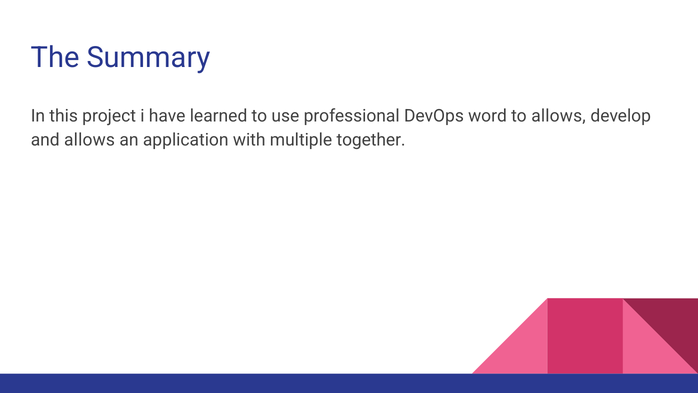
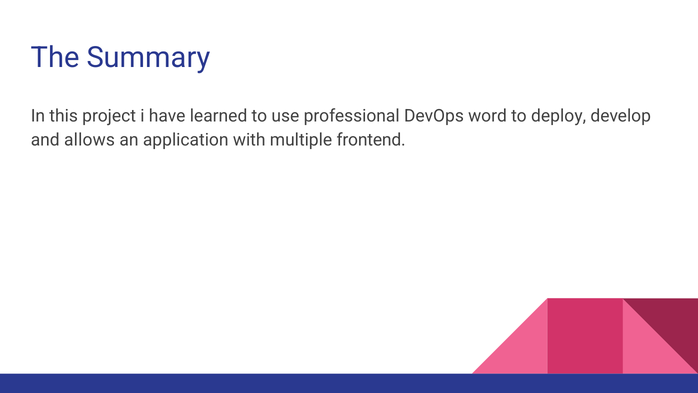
to allows: allows -> deploy
together: together -> frontend
